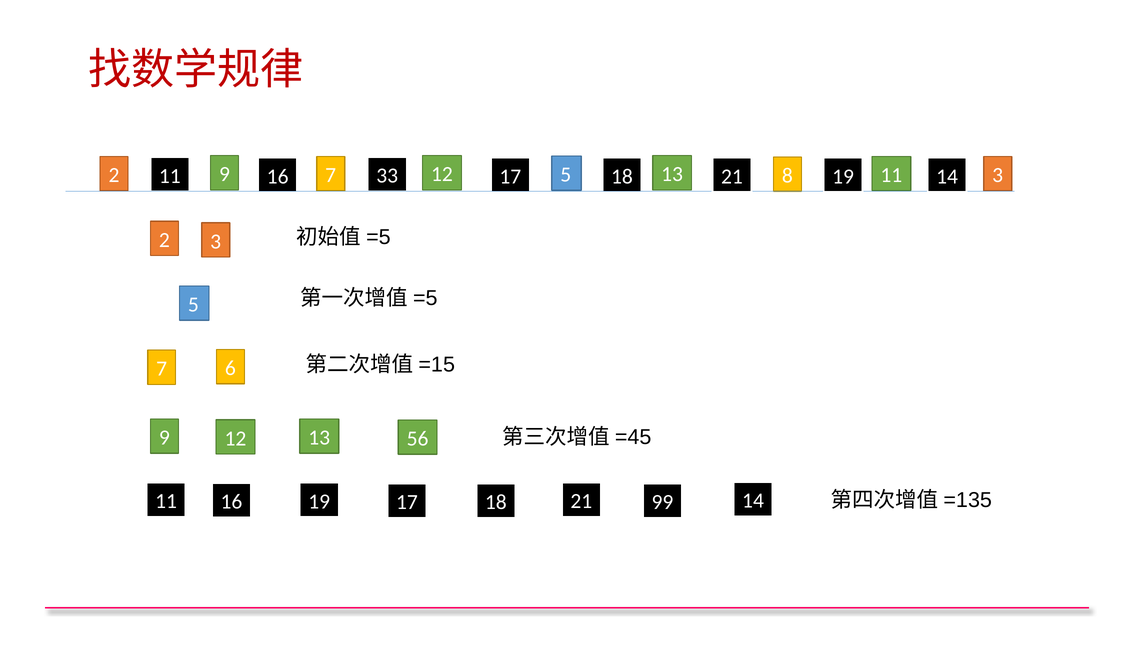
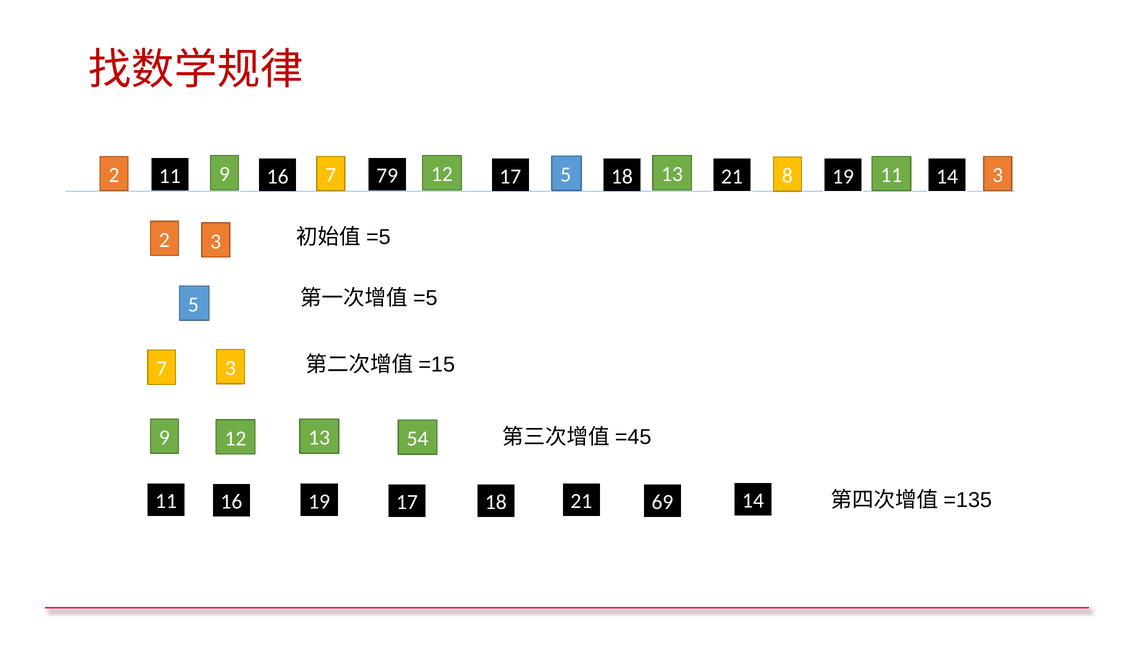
33: 33 -> 79
7 6: 6 -> 3
56: 56 -> 54
99: 99 -> 69
